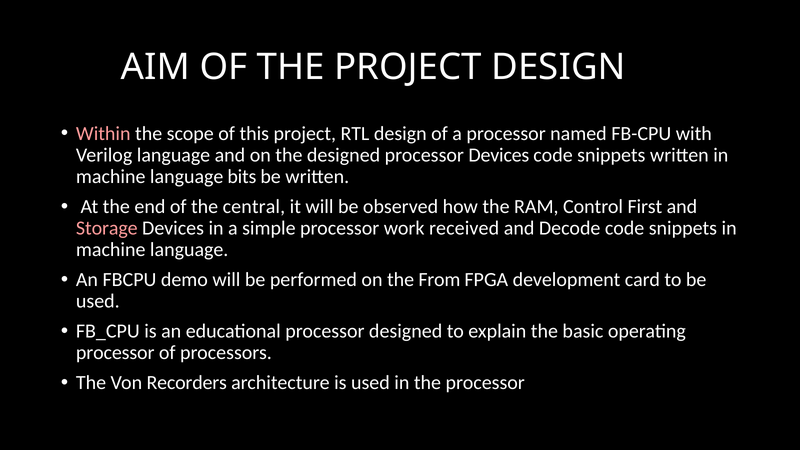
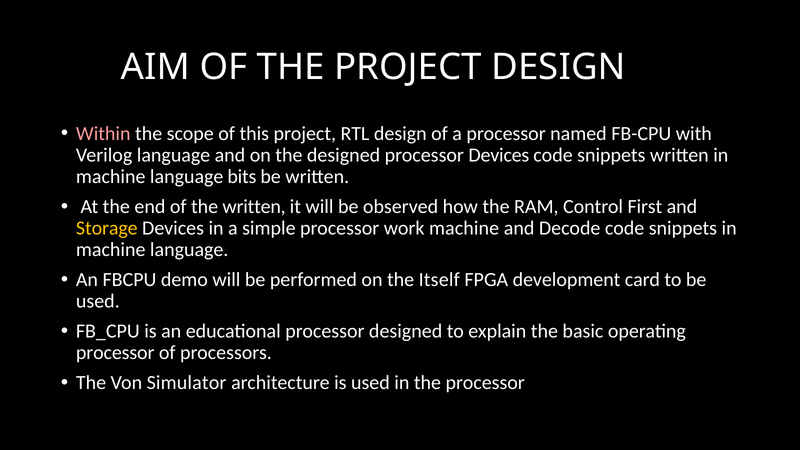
the central: central -> written
Storage colour: pink -> yellow
work received: received -> machine
From: From -> Itself
Recorders: Recorders -> Simulator
